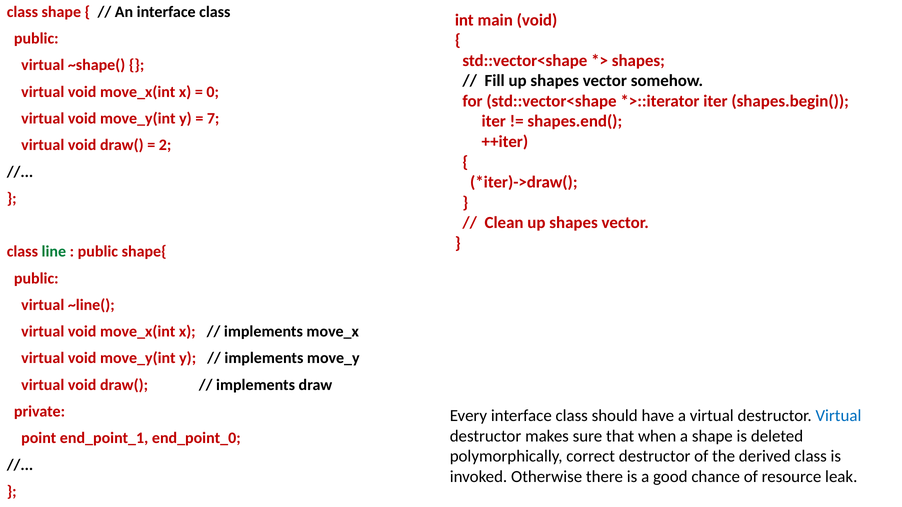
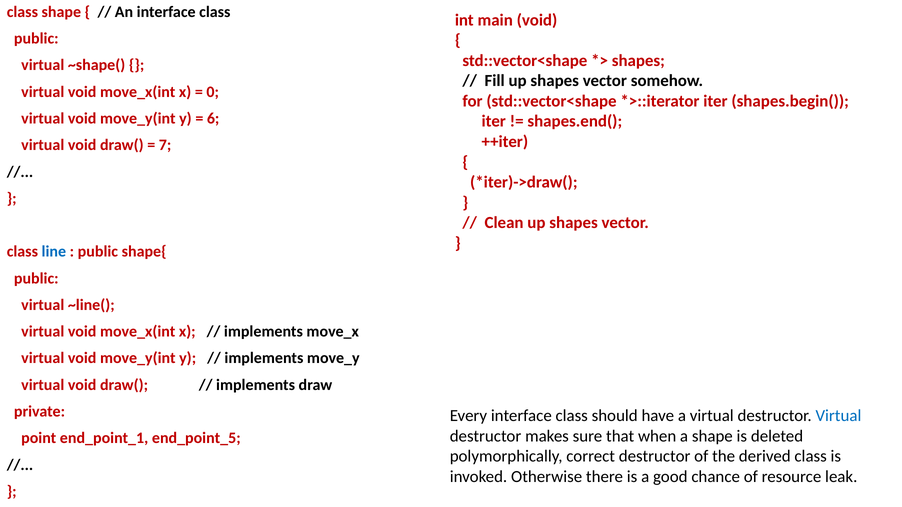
7: 7 -> 6
2: 2 -> 7
line colour: green -> blue
end_point_0: end_point_0 -> end_point_5
